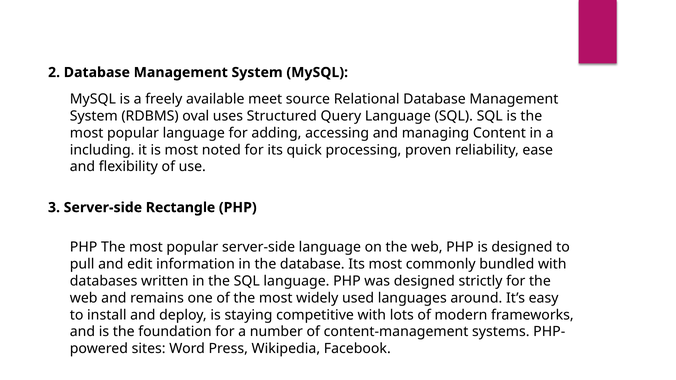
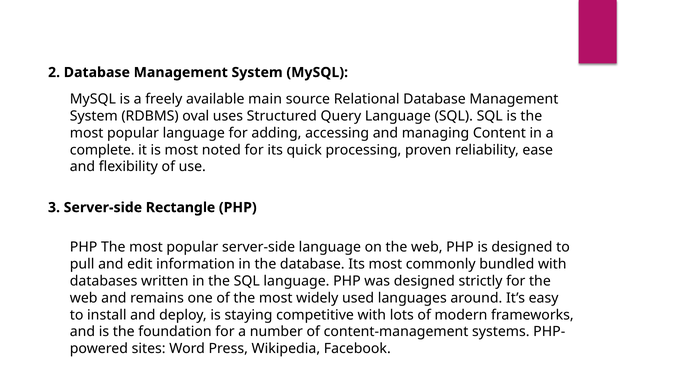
meet: meet -> main
including: including -> complete
